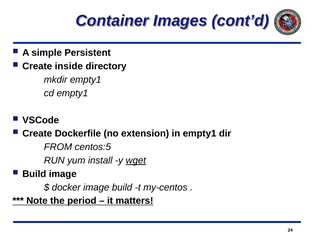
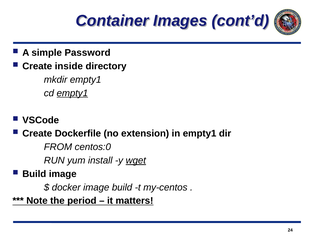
Persistent: Persistent -> Password
empty1 at (72, 93) underline: none -> present
centos:5: centos:5 -> centos:0
